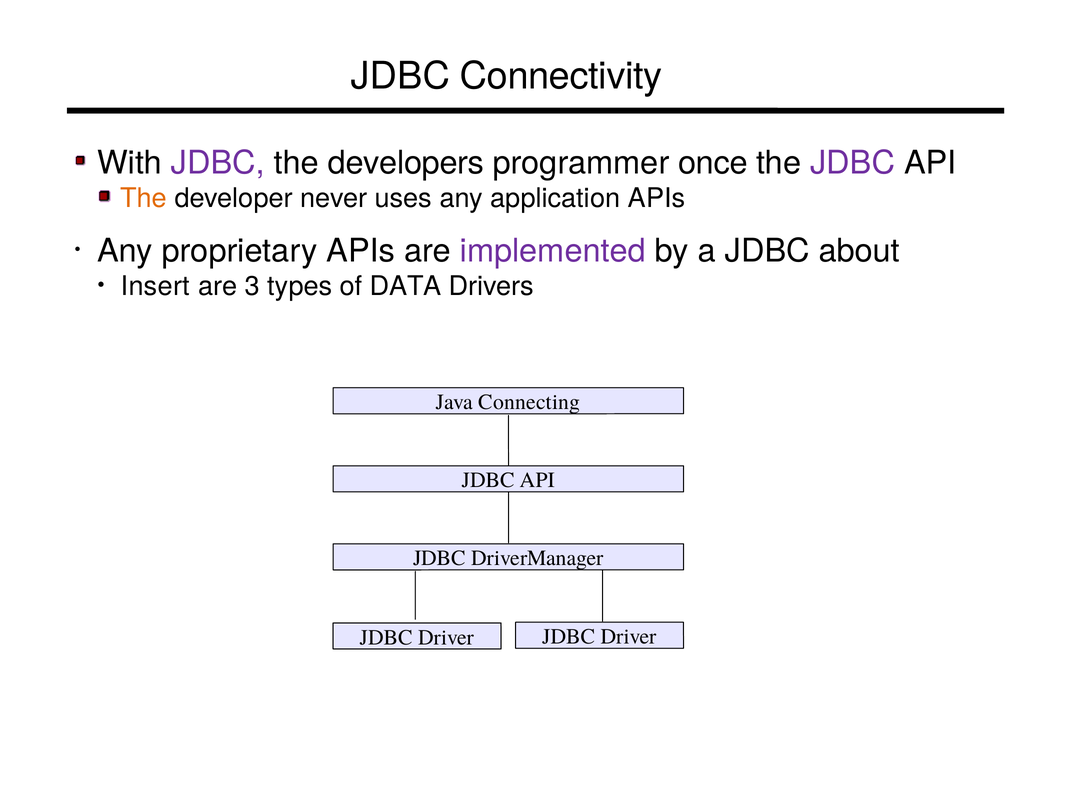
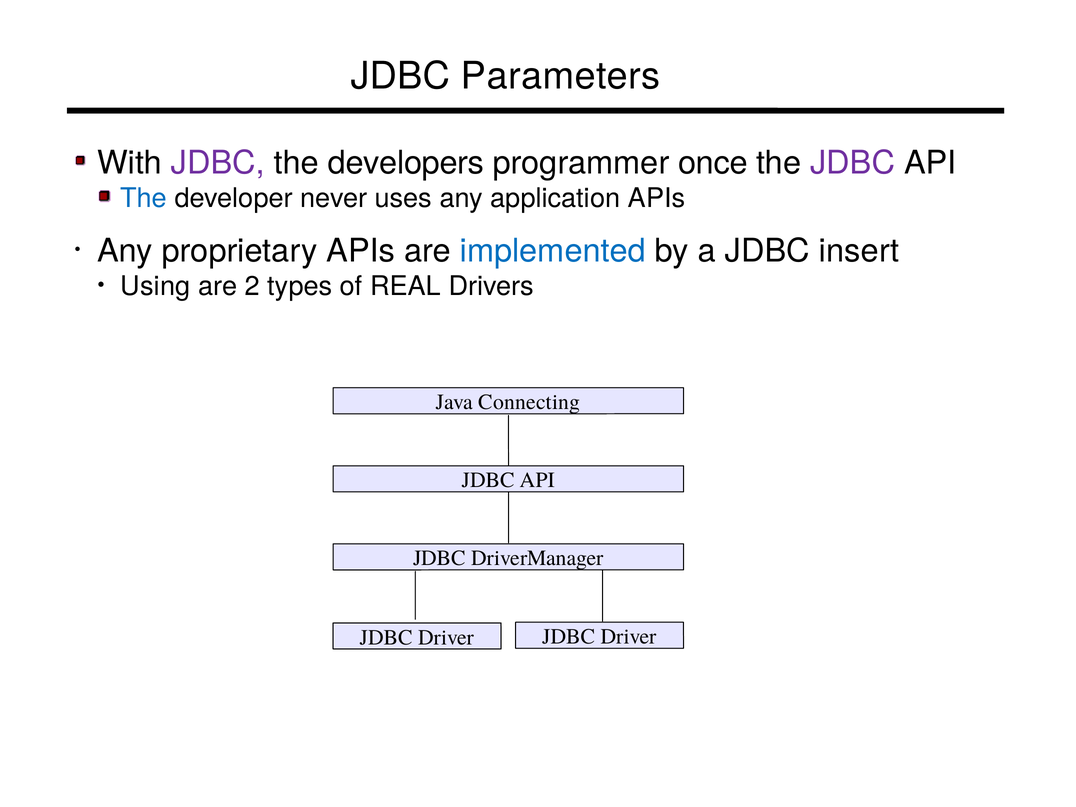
Connectivity: Connectivity -> Parameters
The at (144, 199) colour: orange -> blue
implemented colour: purple -> blue
about: about -> insert
Insert: Insert -> Using
3: 3 -> 2
DATA: DATA -> REAL
